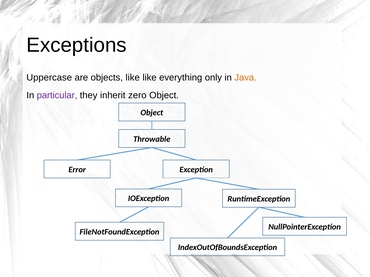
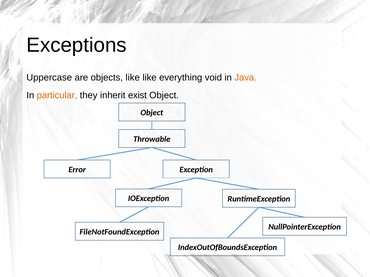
only: only -> void
particular colour: purple -> orange
zero: zero -> exist
